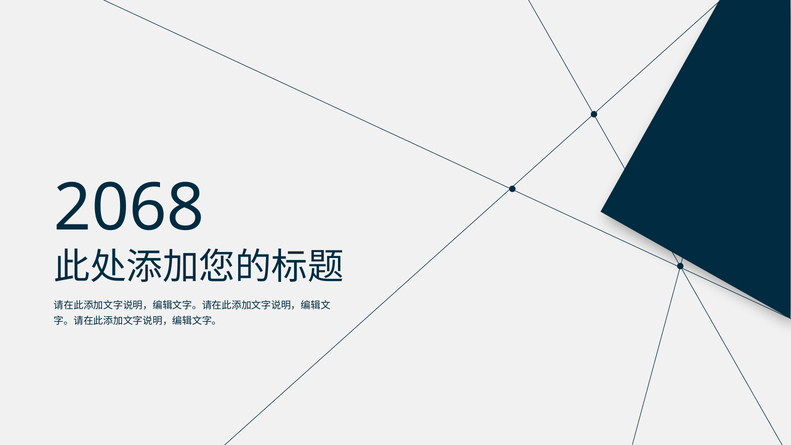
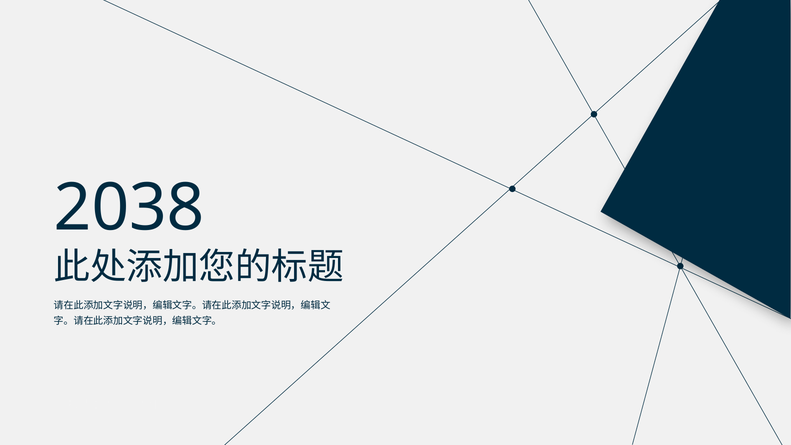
2068: 2068 -> 2038
